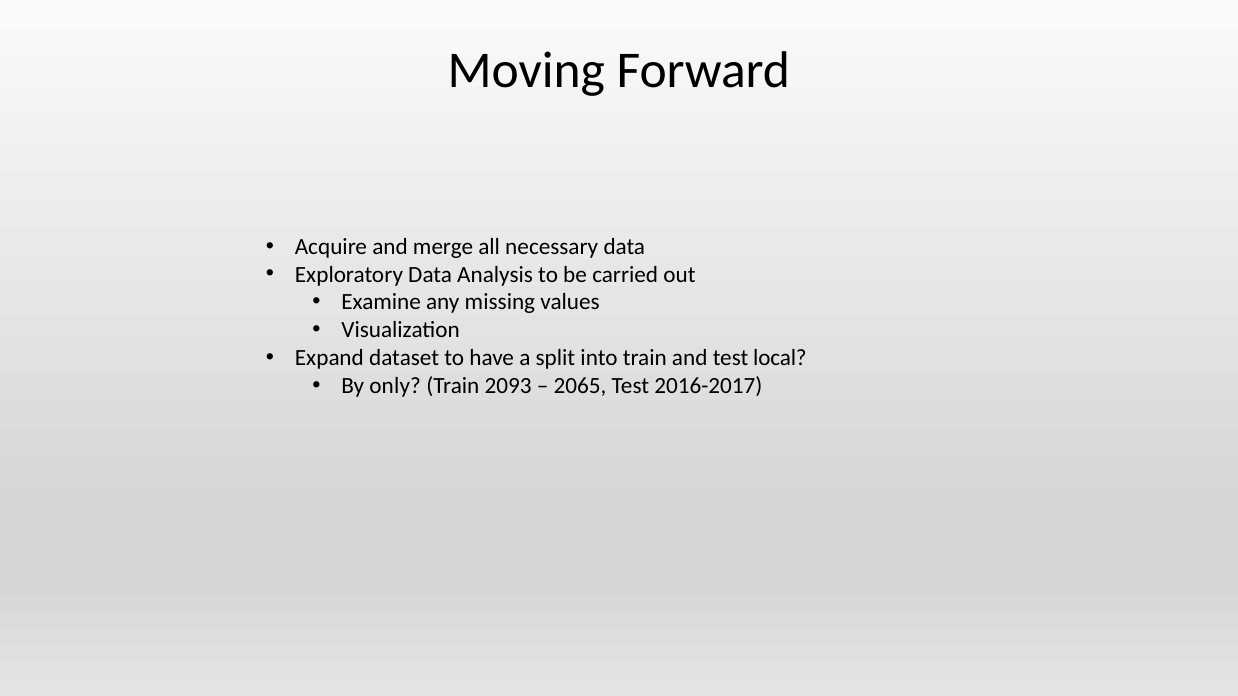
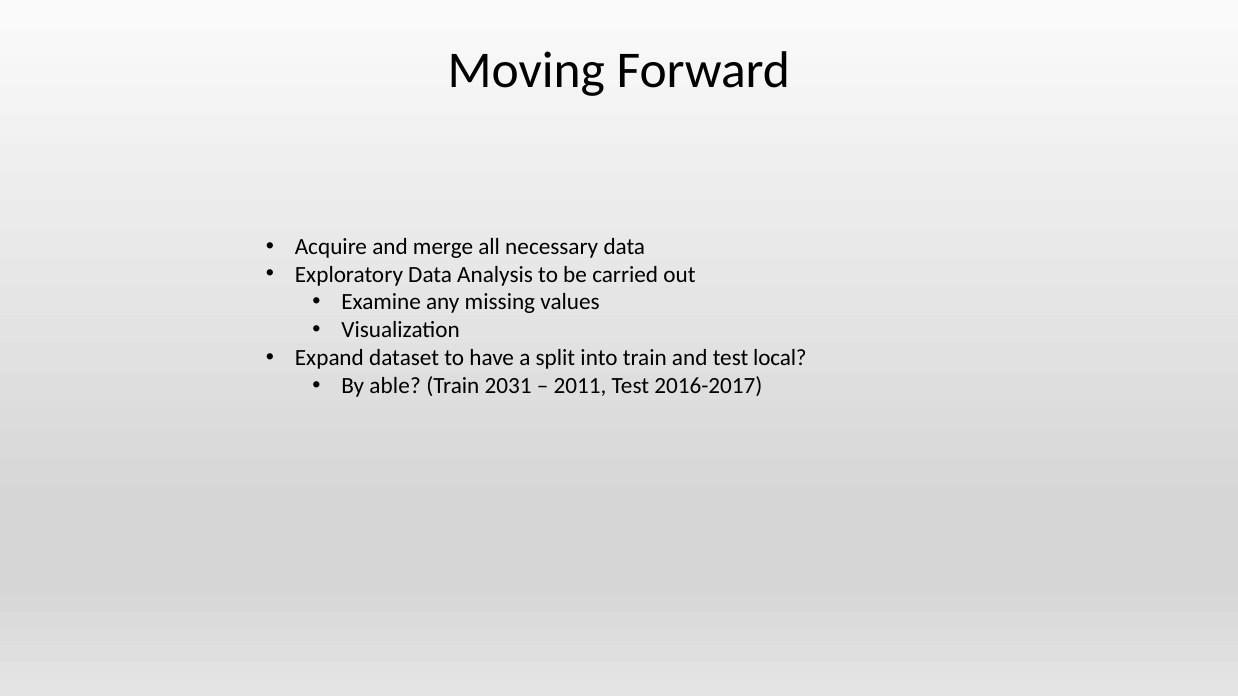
only: only -> able
2093: 2093 -> 2031
2065: 2065 -> 2011
